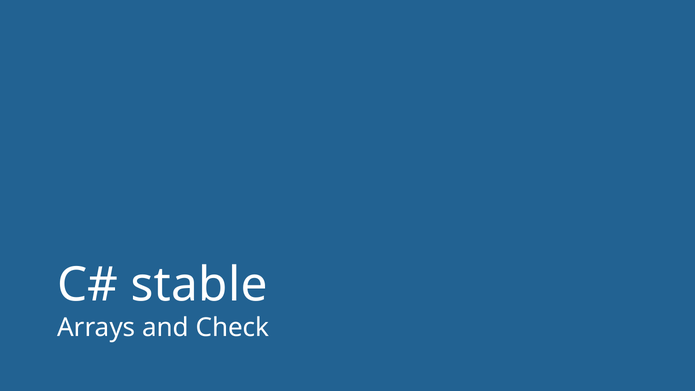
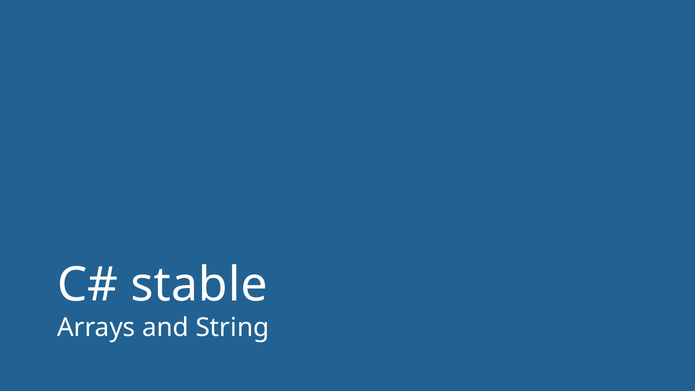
Check: Check -> String
